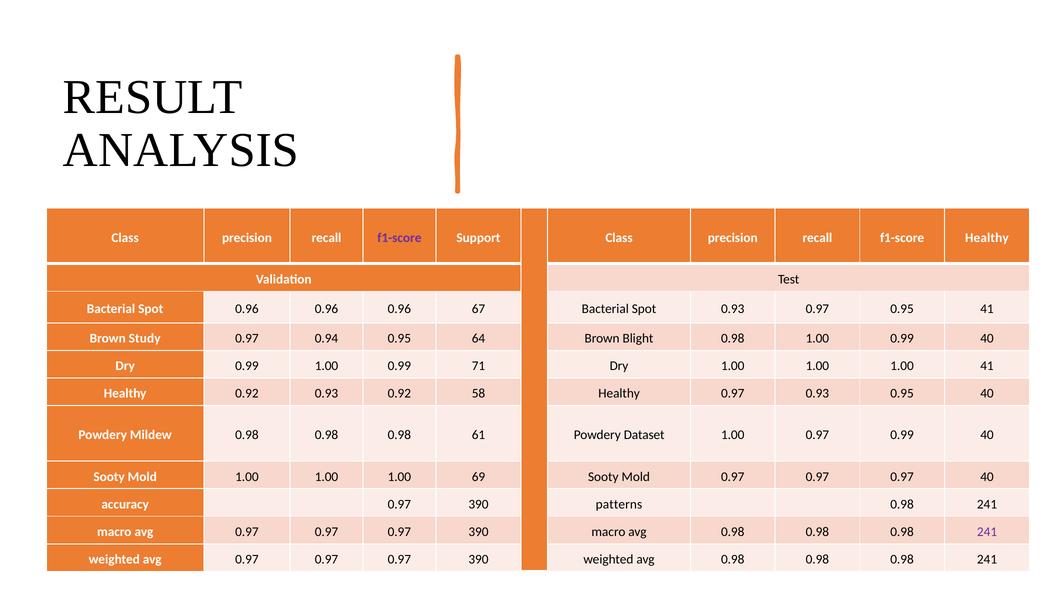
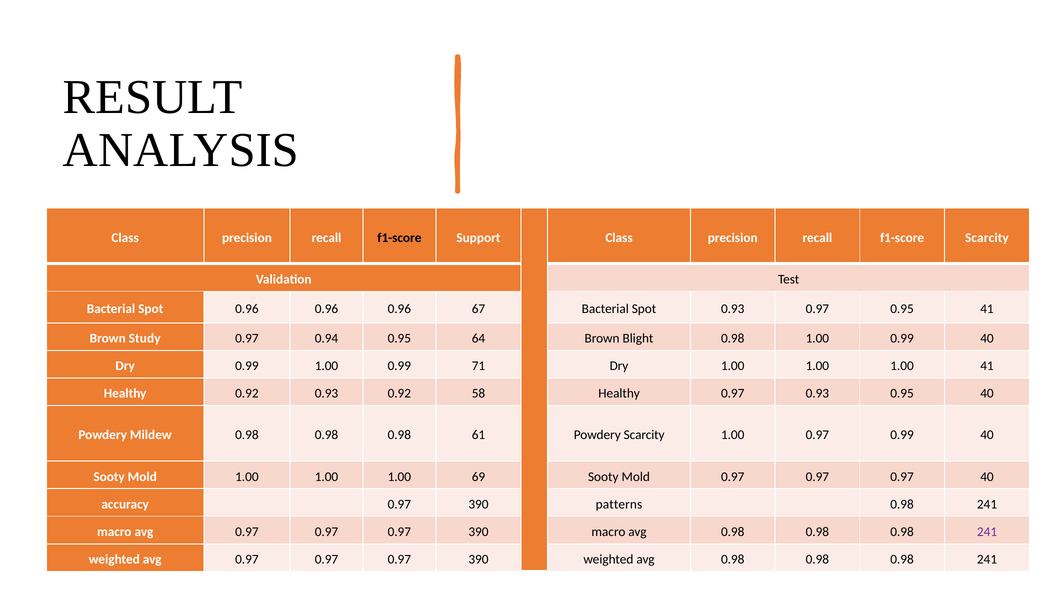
f1-score at (399, 238) colour: purple -> black
f1-score Healthy: Healthy -> Scarcity
Powdery Dataset: Dataset -> Scarcity
